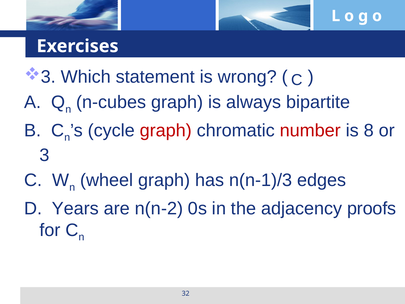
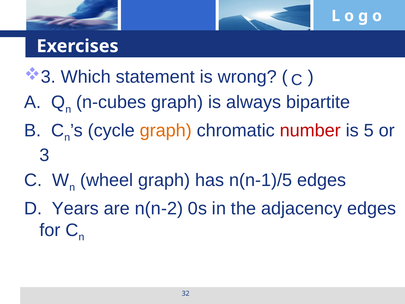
graph at (166, 130) colour: red -> orange
8: 8 -> 5
n(n-1)/3: n(n-1)/3 -> n(n-1)/5
adjacency proofs: proofs -> edges
